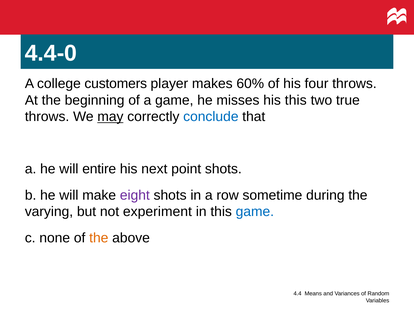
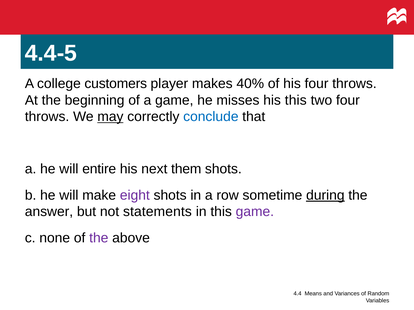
4.4-0: 4.4-0 -> 4.4-5
60%: 60% -> 40%
two true: true -> four
point: point -> them
during underline: none -> present
varying: varying -> answer
experiment: experiment -> statements
game at (255, 212) colour: blue -> purple
the at (99, 238) colour: orange -> purple
